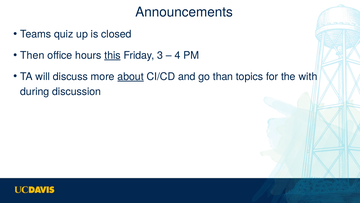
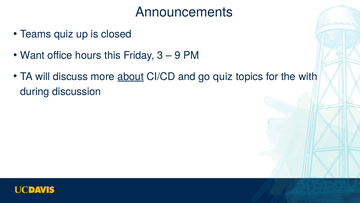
Then: Then -> Want
this underline: present -> none
4: 4 -> 9
go than: than -> quiz
